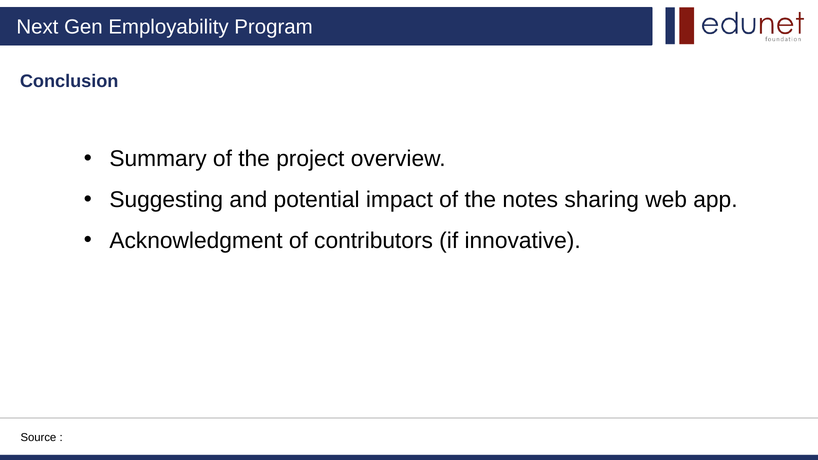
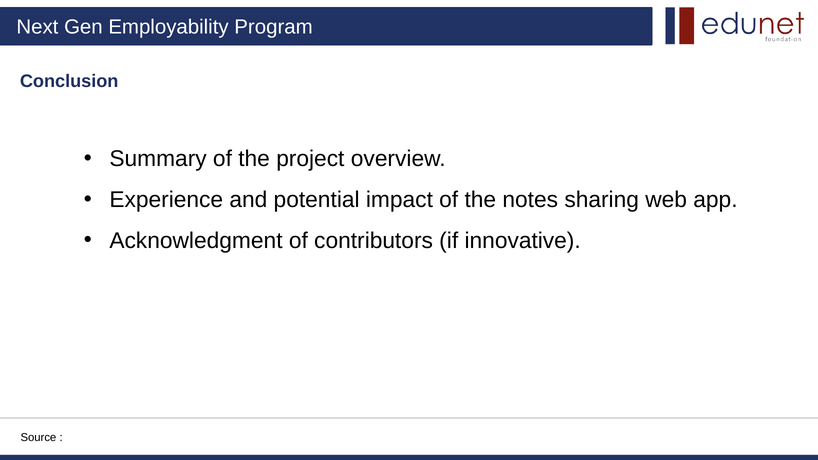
Suggesting: Suggesting -> Experience
